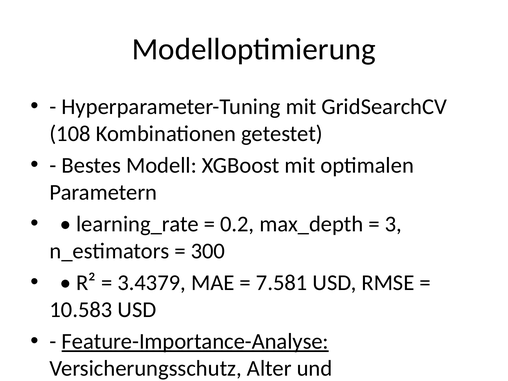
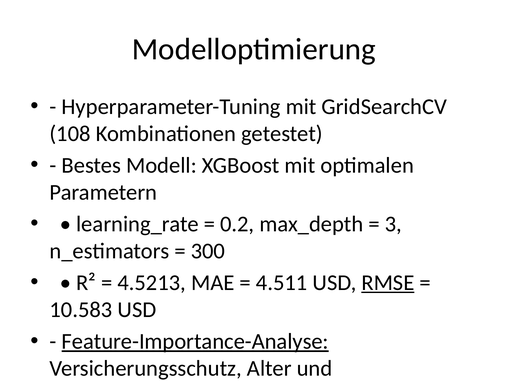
3.4379: 3.4379 -> 4.5213
7.581: 7.581 -> 4.511
RMSE underline: none -> present
